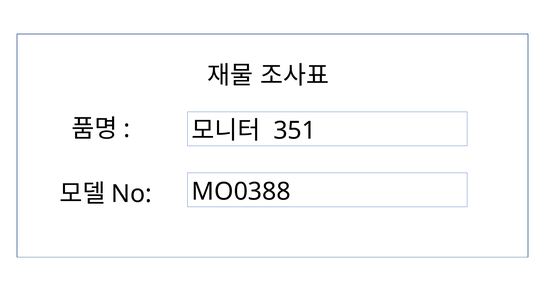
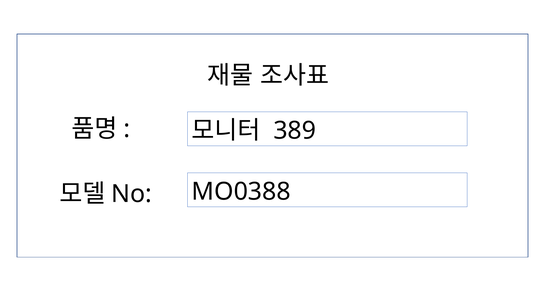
351: 351 -> 389
